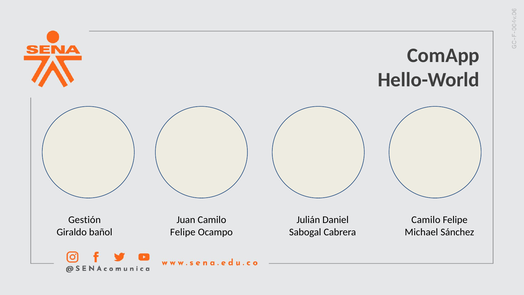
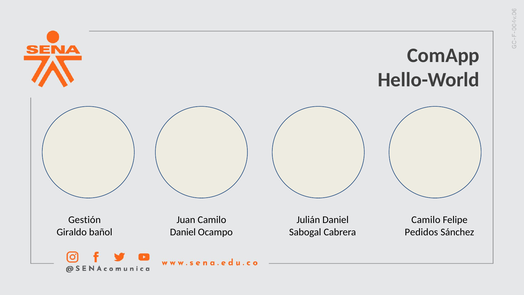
Felipe at (183, 232): Felipe -> Daniel
Michael: Michael -> Pedidos
